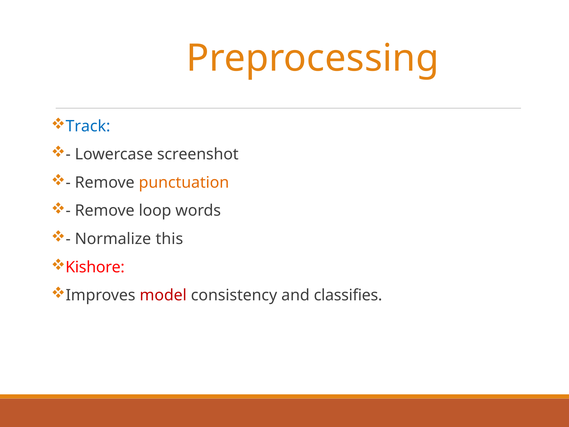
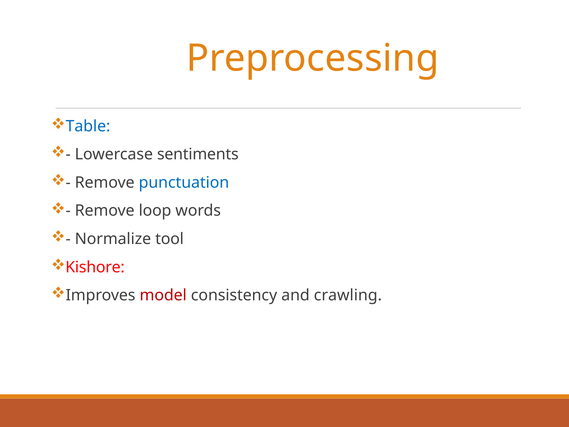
Track: Track -> Table
screenshot: screenshot -> sentiments
punctuation colour: orange -> blue
this: this -> tool
classifies: classifies -> crawling
